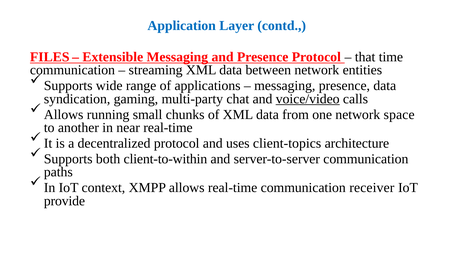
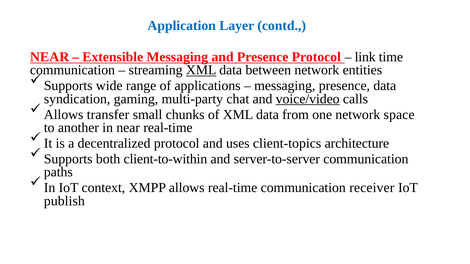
FILES at (50, 57): FILES -> NEAR
that: that -> link
XML at (201, 70) underline: none -> present
running: running -> transfer
provide: provide -> publish
